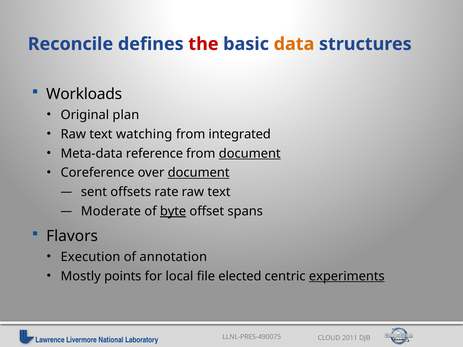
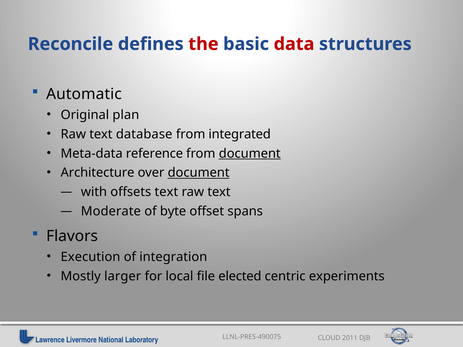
data colour: orange -> red
Workloads: Workloads -> Automatic
watching: watching -> database
Coreference: Coreference -> Architecture
sent: sent -> with
offsets rate: rate -> text
byte underline: present -> none
annotation: annotation -> integration
points: points -> larger
experiments underline: present -> none
